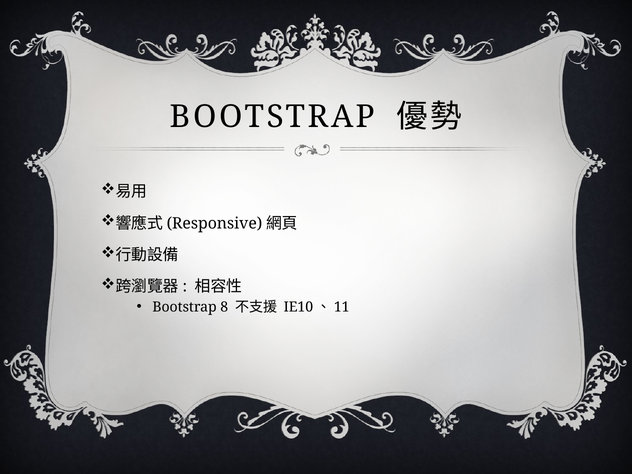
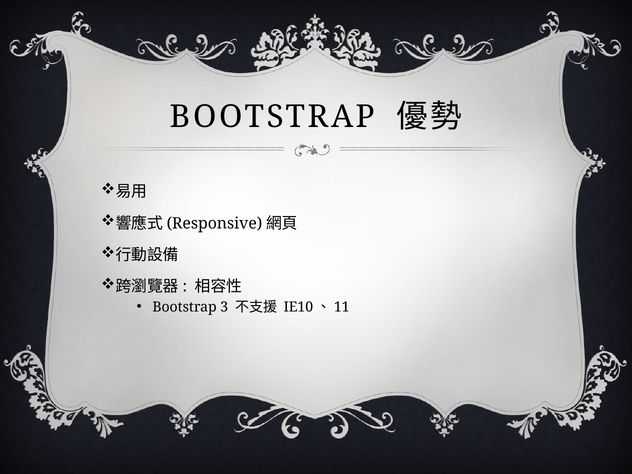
8: 8 -> 3
